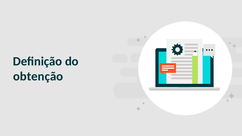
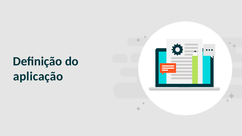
obtenção: obtenção -> aplicação
